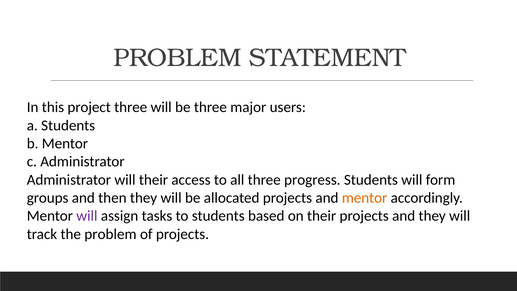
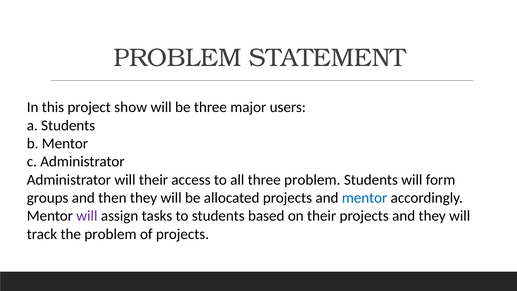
project three: three -> show
three progress: progress -> problem
mentor at (365, 198) colour: orange -> blue
